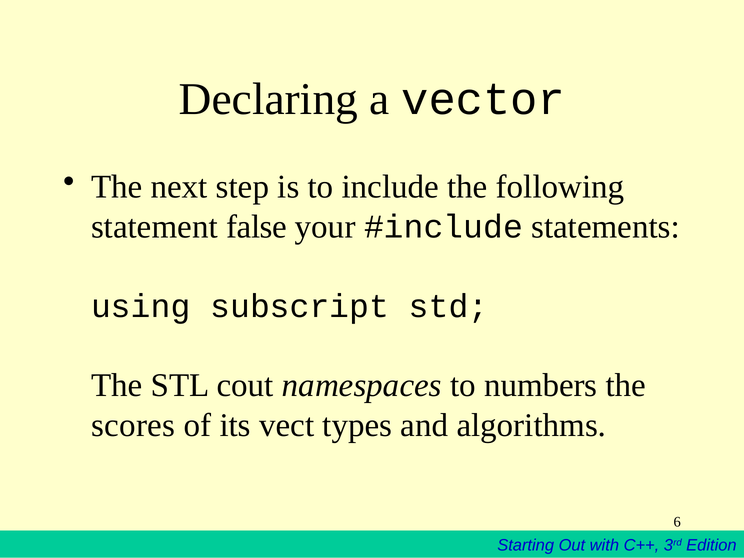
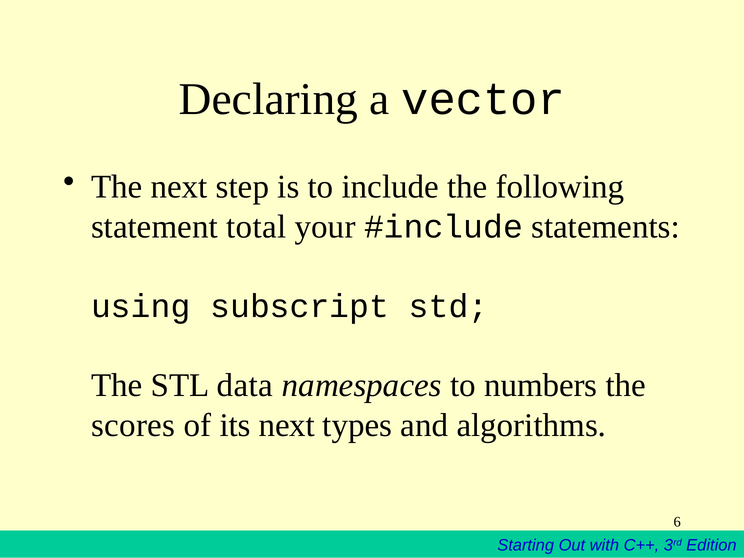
false: false -> total
cout: cout -> data
its vect: vect -> next
